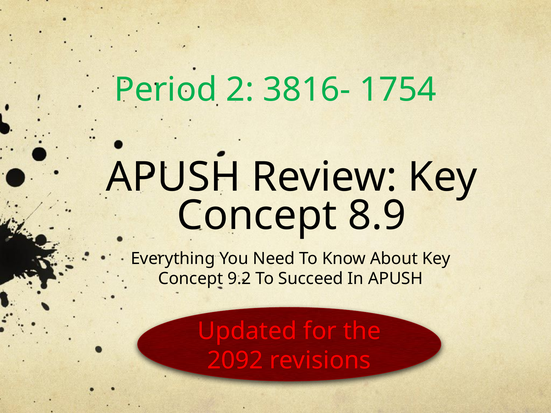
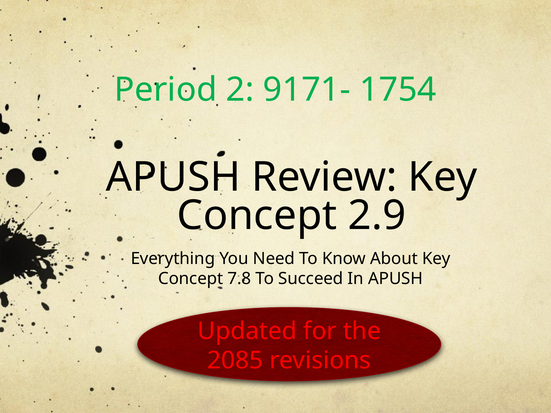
3816-: 3816- -> 9171-
8.9: 8.9 -> 2.9
9.2: 9.2 -> 7.8
2092: 2092 -> 2085
